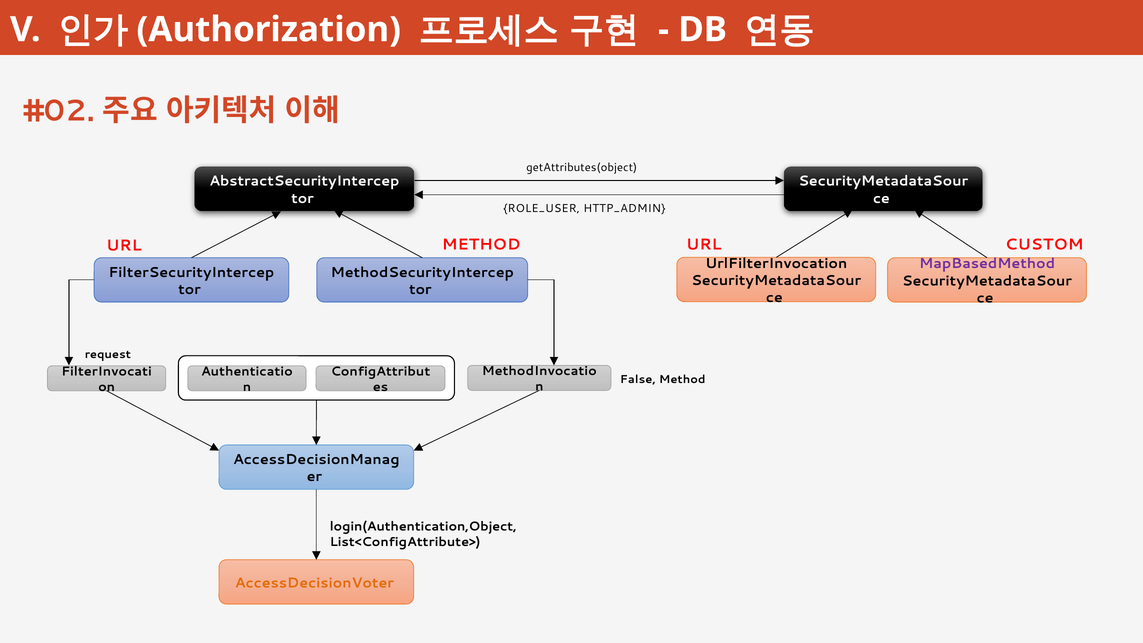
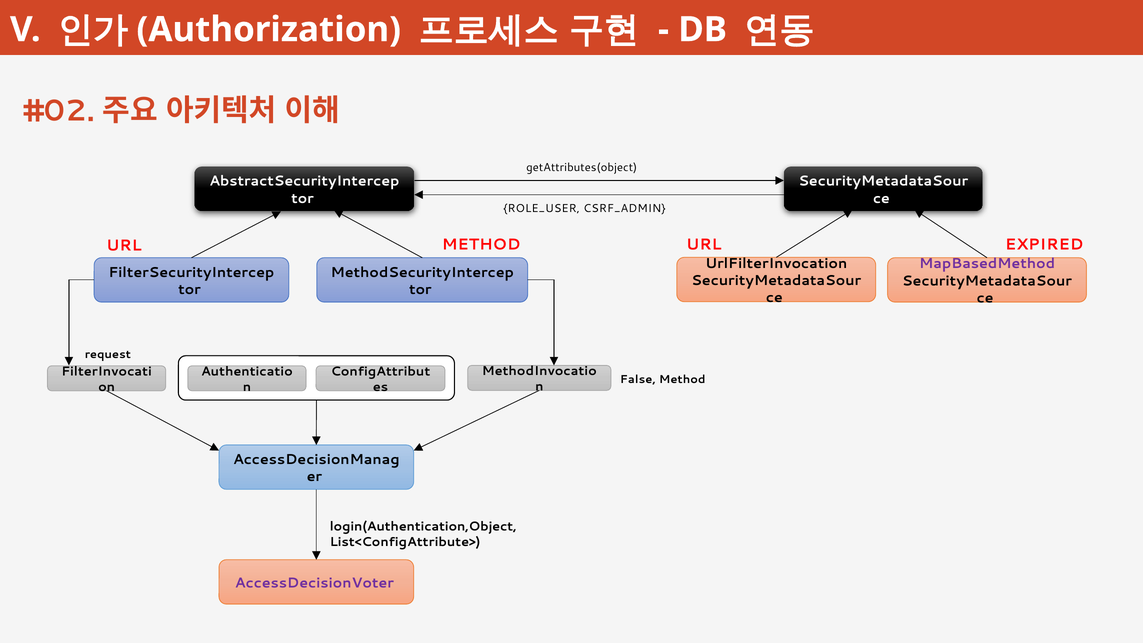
HTTP_ADMIN: HTTP_ADMIN -> CSRF_ADMIN
CUSTOM: CUSTOM -> EXPIRED
AccessDecisionVoter colour: orange -> purple
